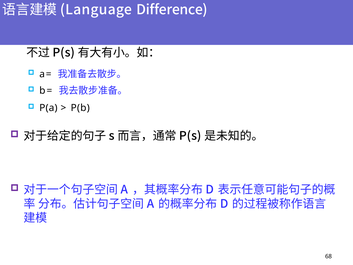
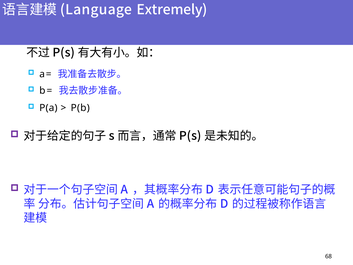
Difference: Difference -> Extremely
